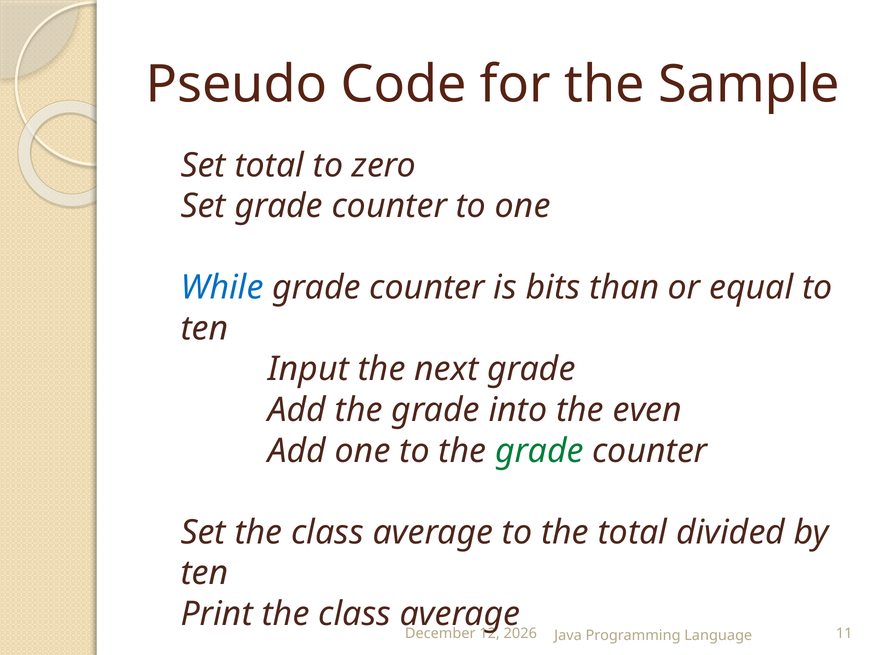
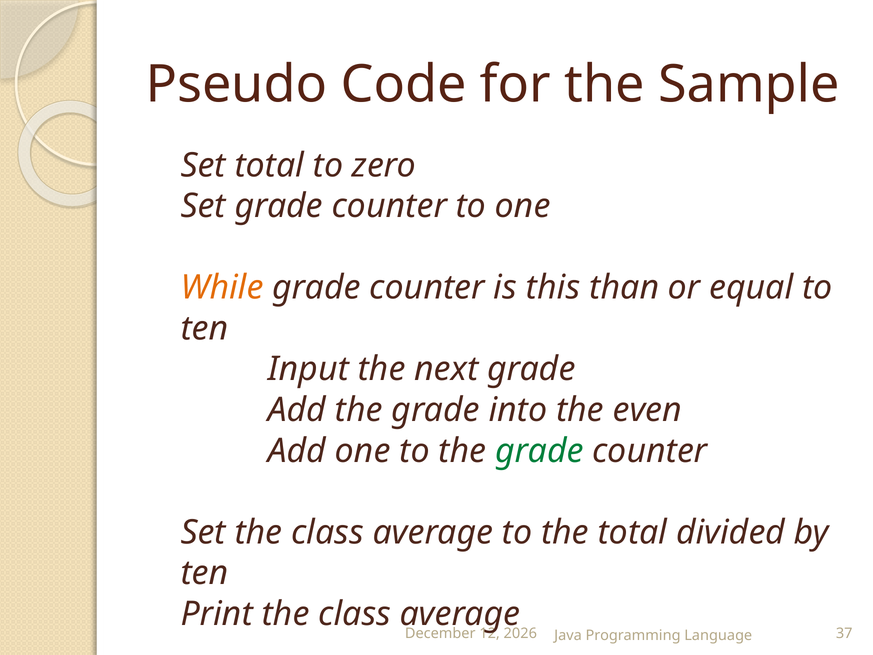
While colour: blue -> orange
bits: bits -> this
11: 11 -> 37
